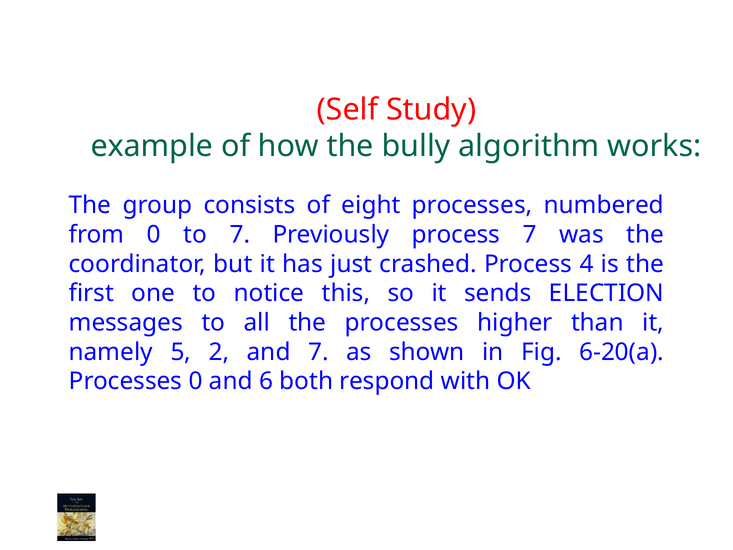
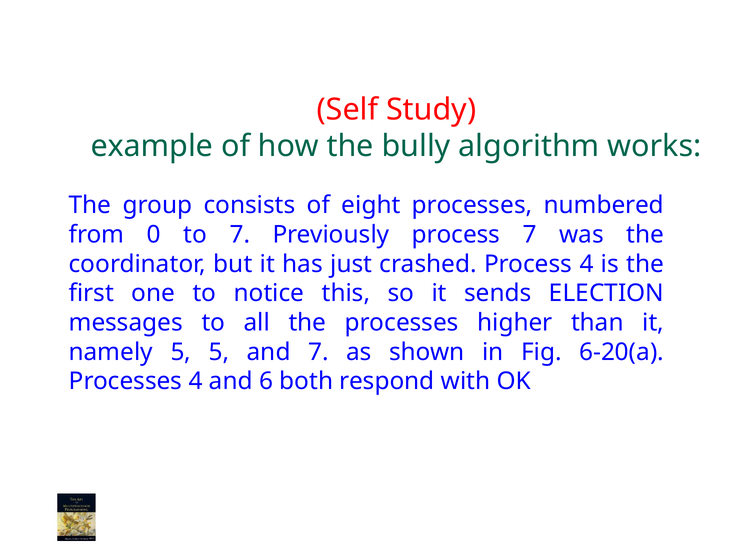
5 2: 2 -> 5
Processes 0: 0 -> 4
